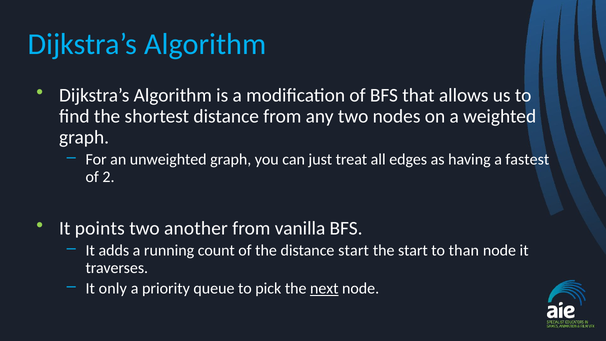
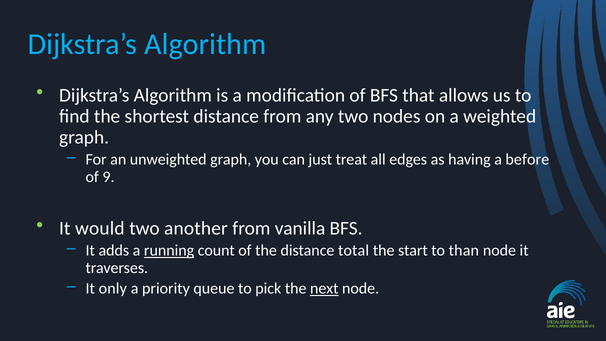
fastest: fastest -> before
2: 2 -> 9
points: points -> would
running underline: none -> present
distance start: start -> total
